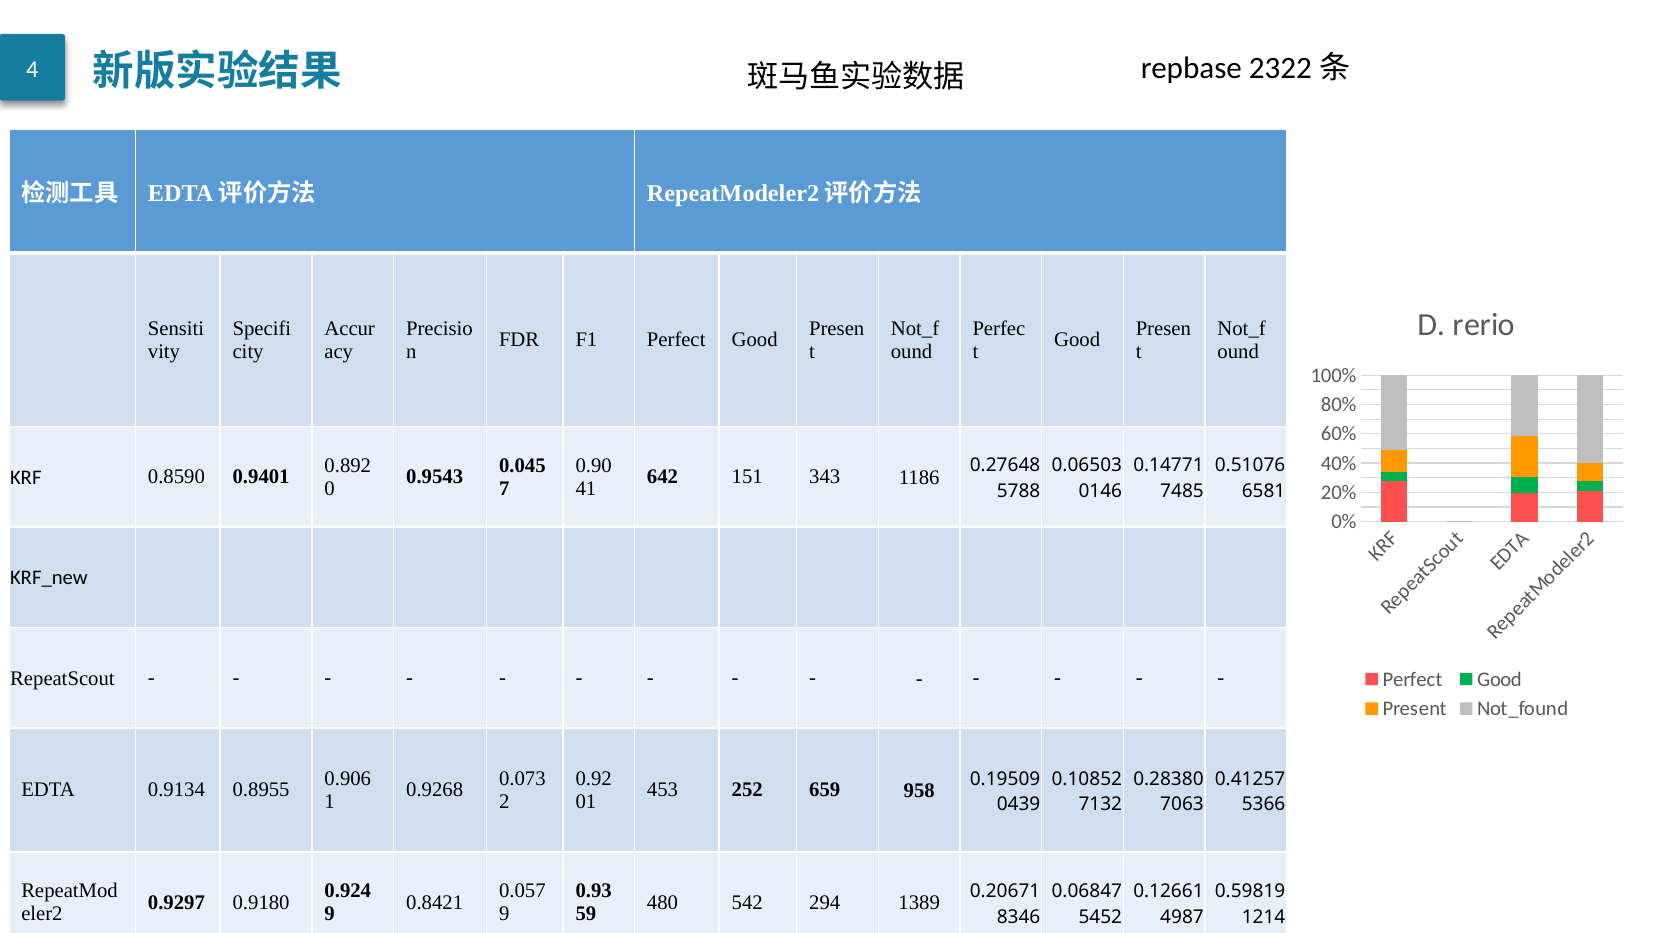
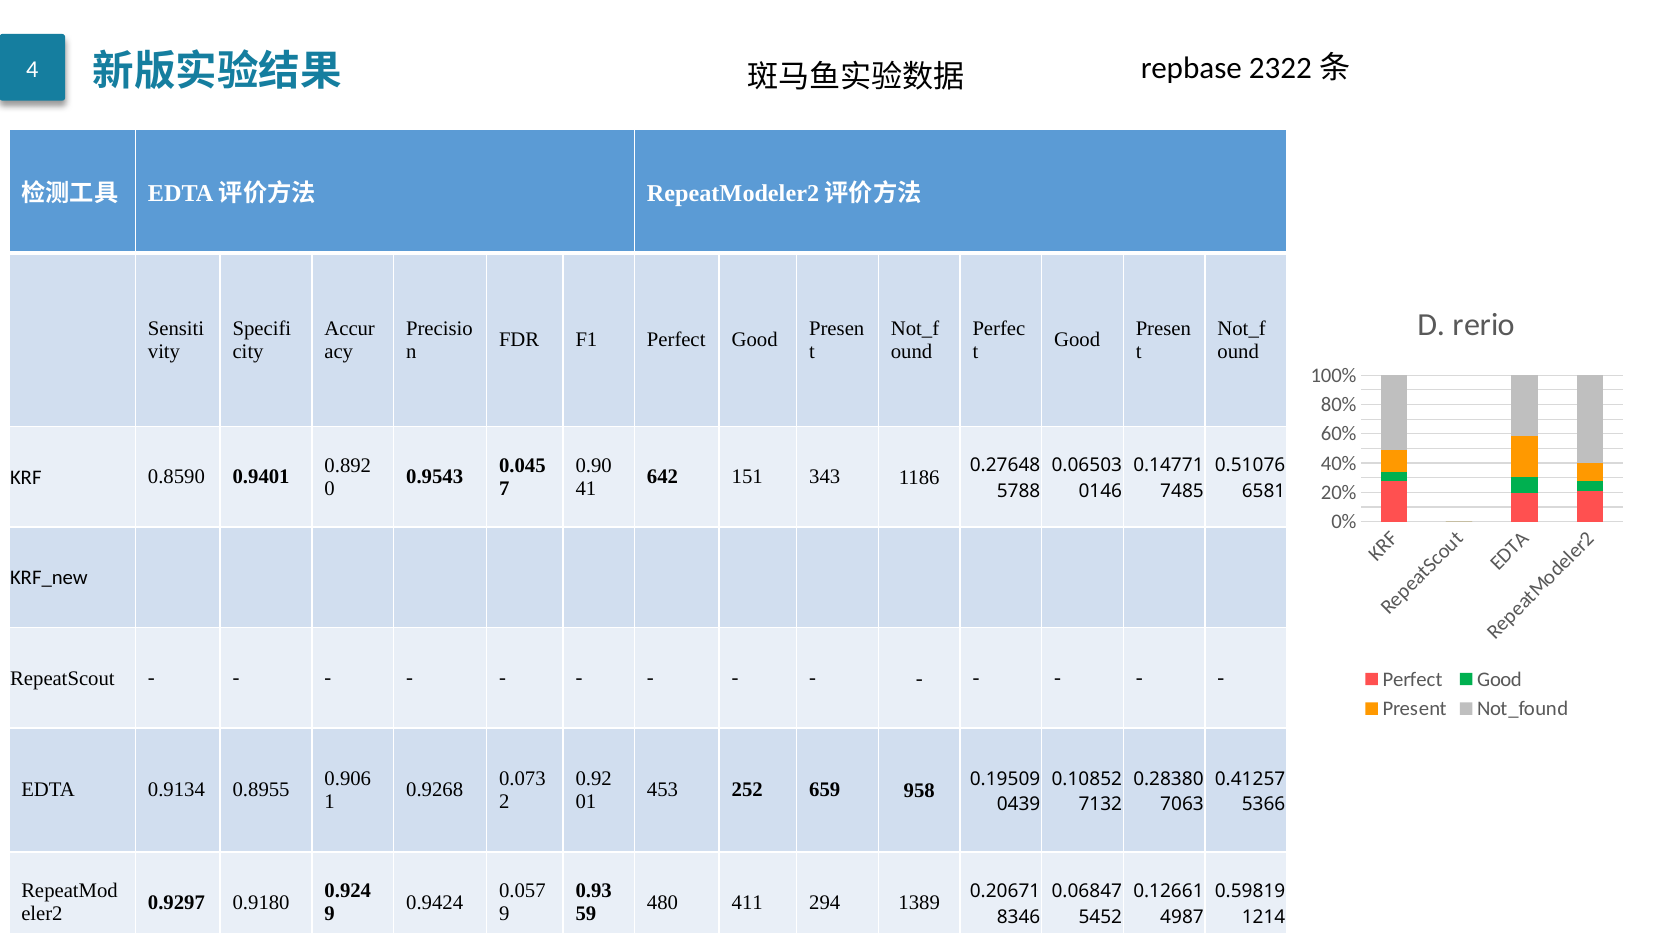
0.8421: 0.8421 -> 0.9424
542: 542 -> 411
